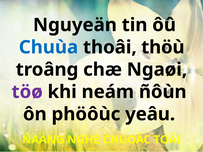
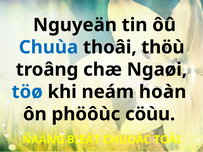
töø colour: purple -> blue
ñôùn: ñôùn -> hoàn
yeâu: yeâu -> cöùu
NGHE: NGHE -> BIEÄT
